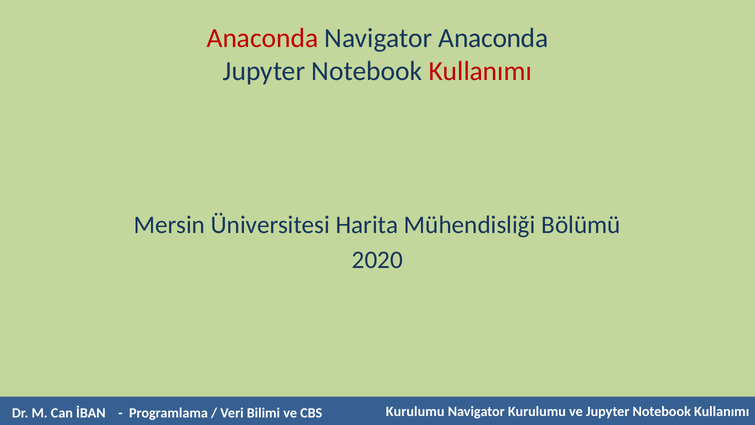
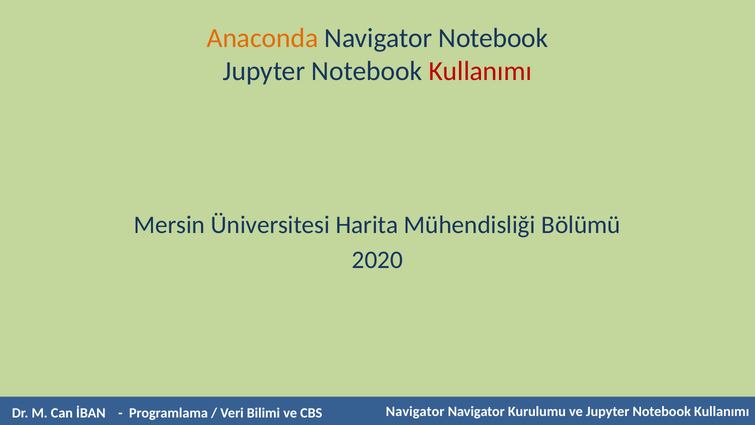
Anaconda at (262, 38) colour: red -> orange
Navigator Anaconda: Anaconda -> Notebook
CBS Kurulumu: Kurulumu -> Navigator
